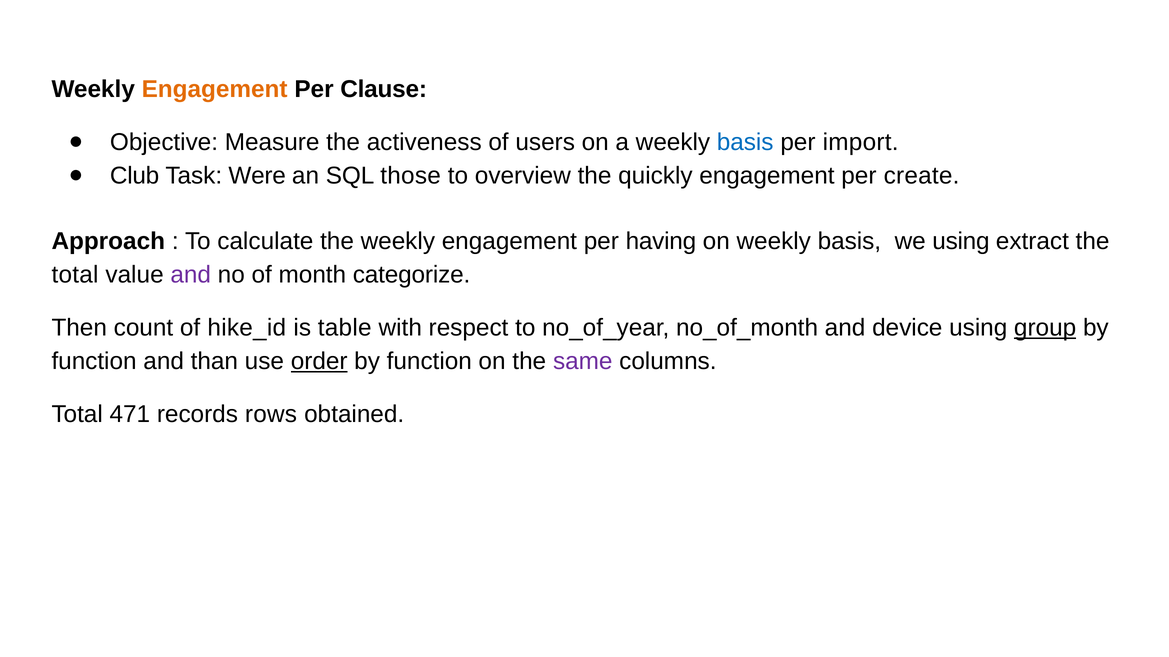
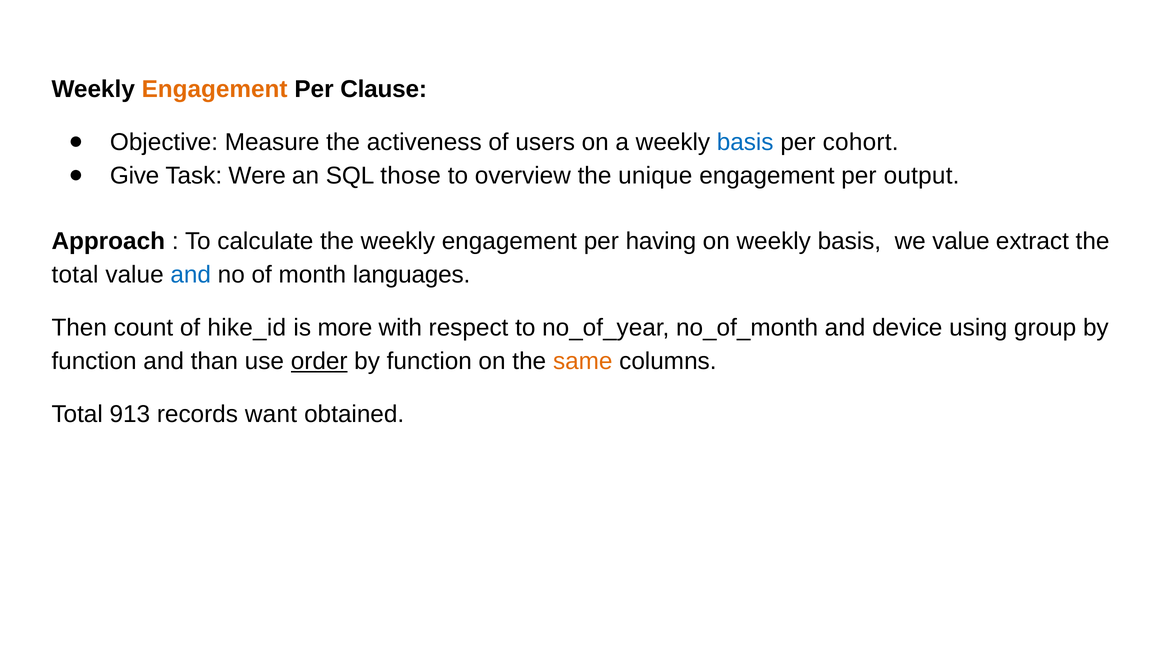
import: import -> cohort
Club: Club -> Give
quickly: quickly -> unique
create: create -> output
we using: using -> value
and at (191, 275) colour: purple -> blue
categorize: categorize -> languages
table: table -> more
group underline: present -> none
same colour: purple -> orange
471: 471 -> 913
rows: rows -> want
